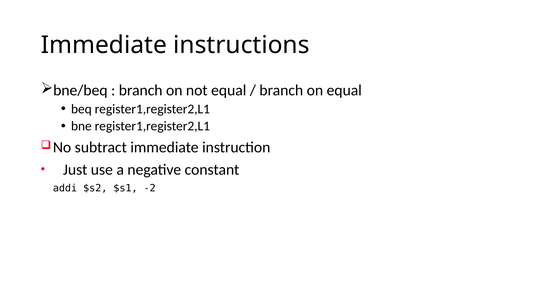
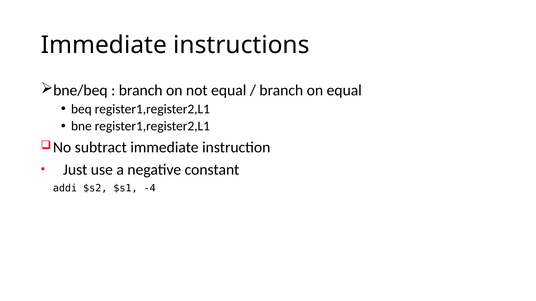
-2: -2 -> -4
